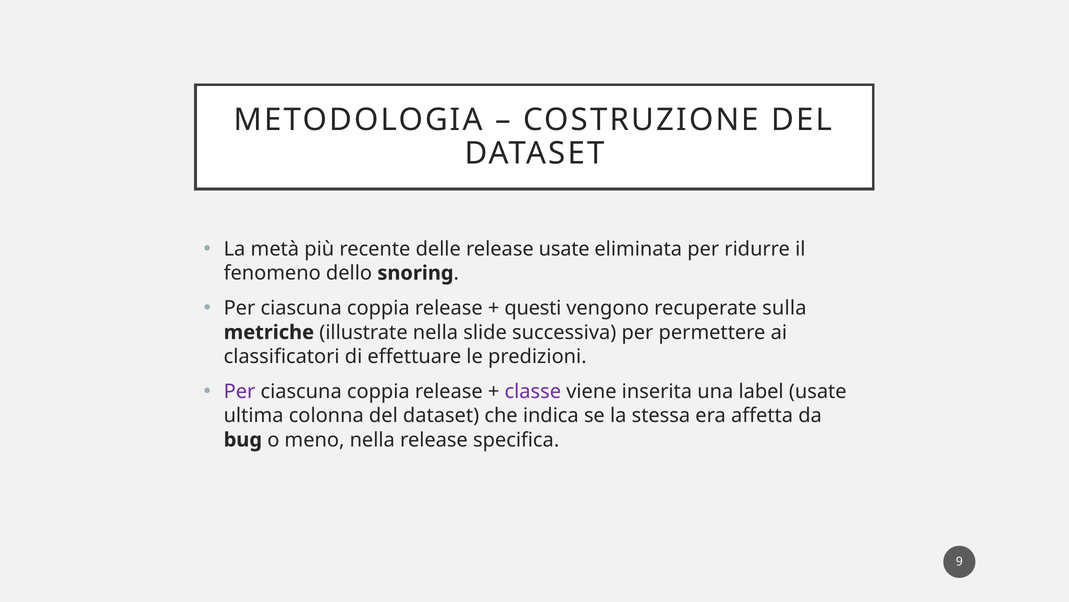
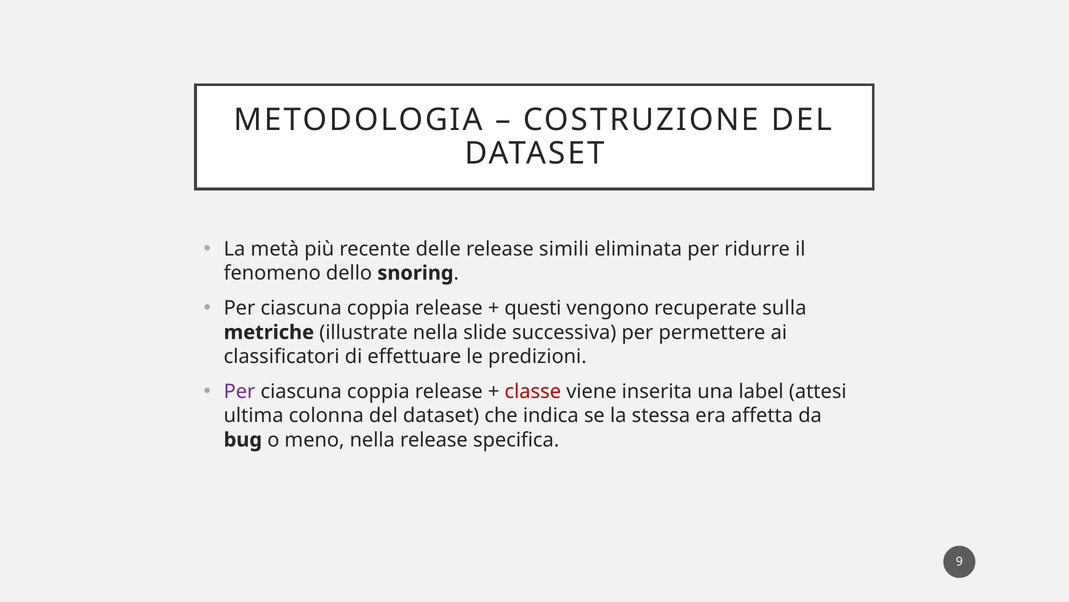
release usate: usate -> simili
classe colour: purple -> red
label usate: usate -> attesi
